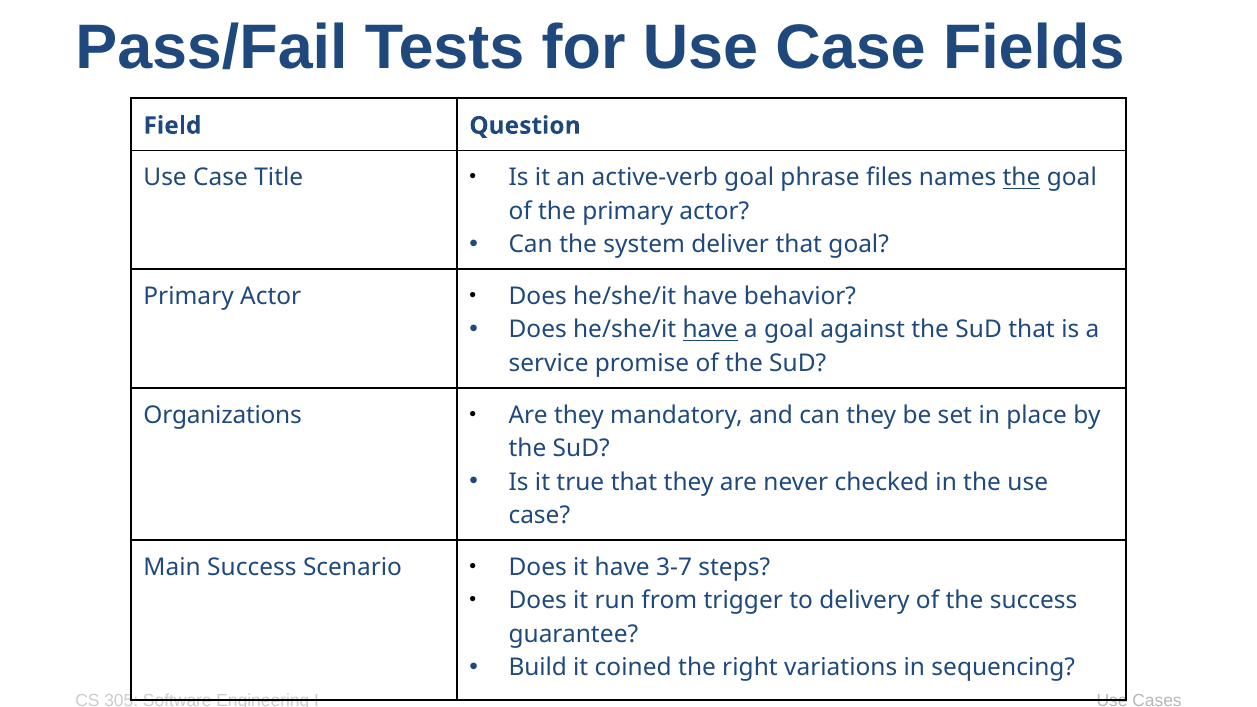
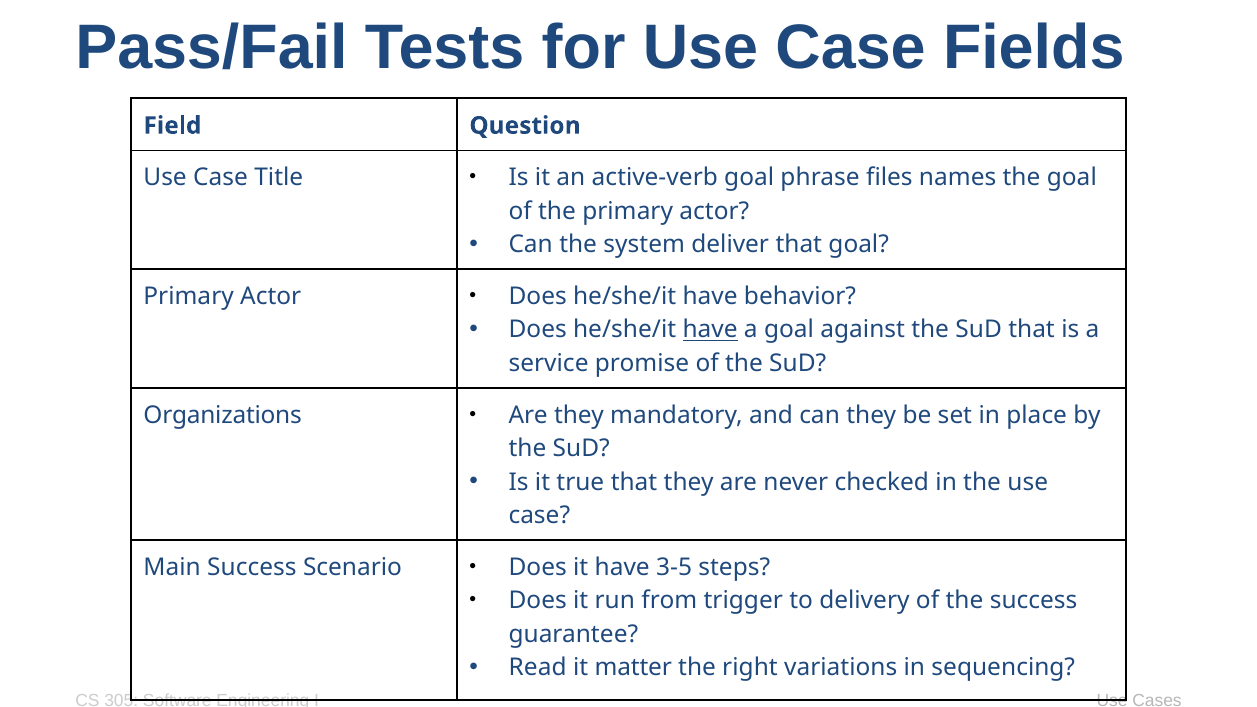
the at (1022, 178) underline: present -> none
3-7: 3-7 -> 3-5
Build: Build -> Read
coined: coined -> matter
